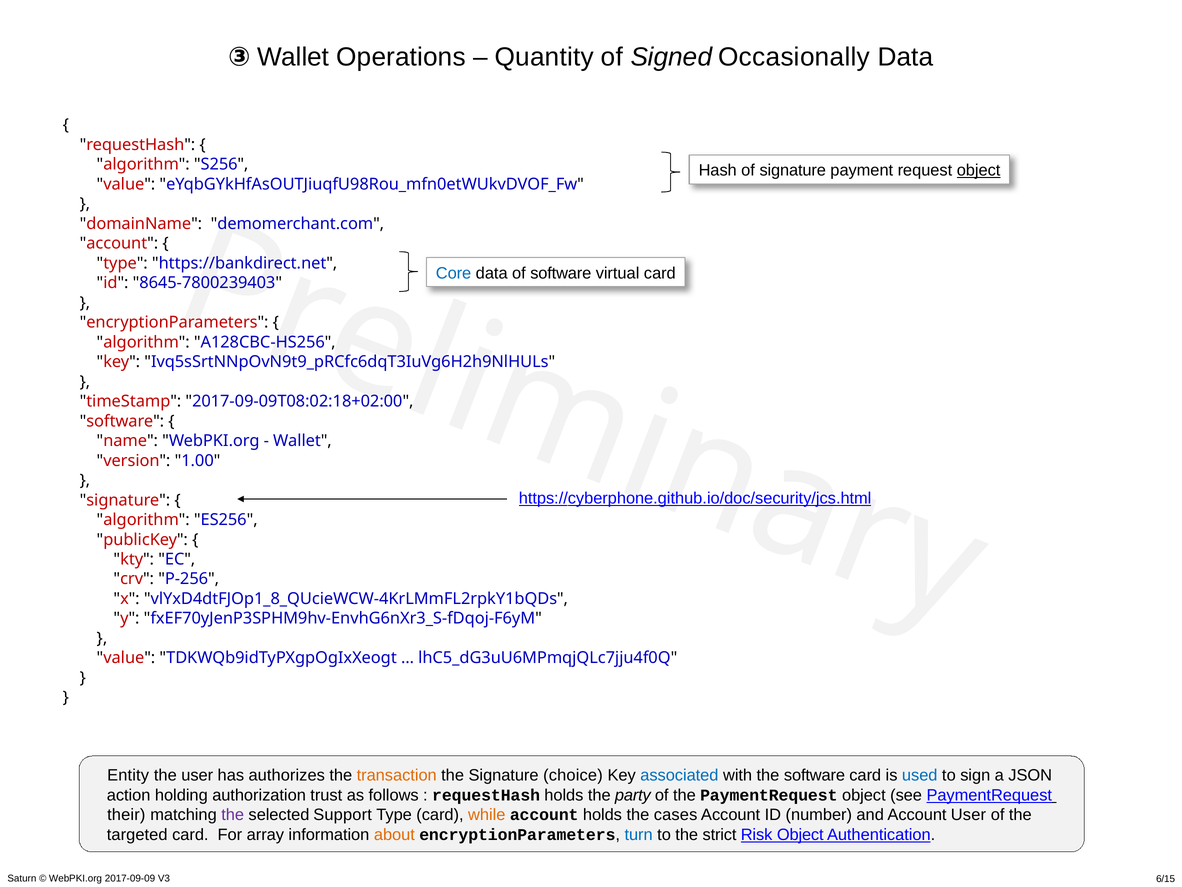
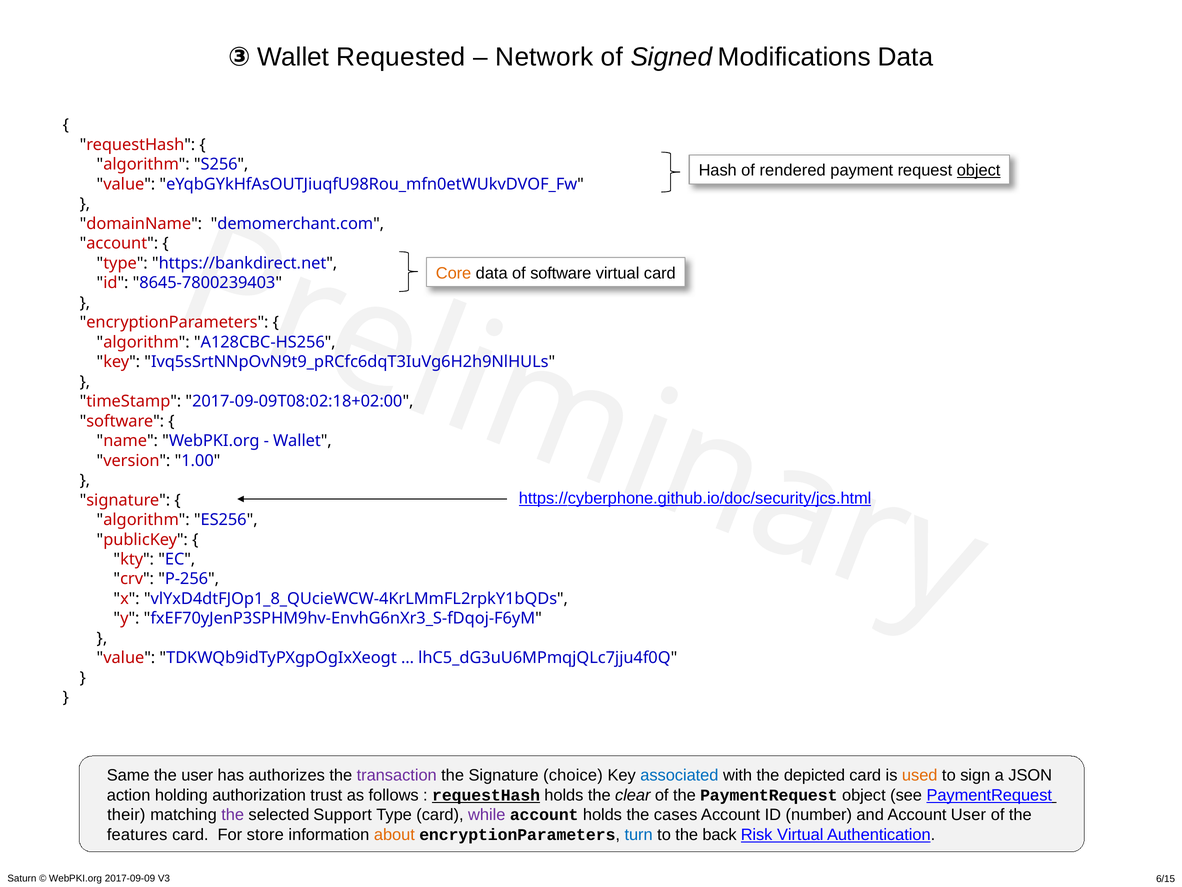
Operations: Operations -> Requested
Quantity: Quantity -> Network
Occasionally: Occasionally -> Modifications
of signature: signature -> rendered
Core colour: blue -> orange
Entity: Entity -> Same
transaction colour: orange -> purple
the software: software -> depicted
used colour: blue -> orange
requestHash at (486, 795) underline: none -> present
party: party -> clear
while colour: orange -> purple
targeted: targeted -> features
array: array -> store
strict: strict -> back
Risk Object: Object -> Virtual
